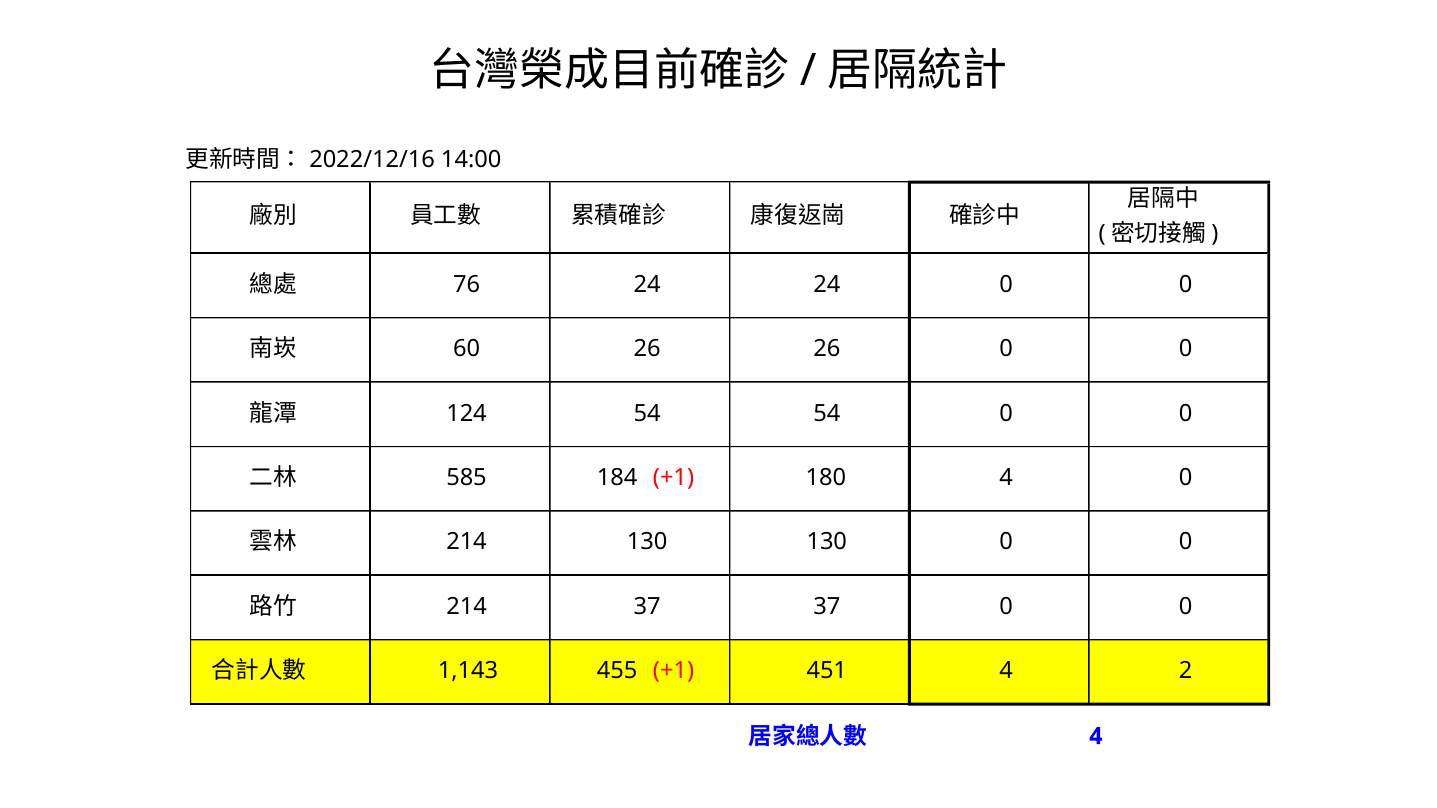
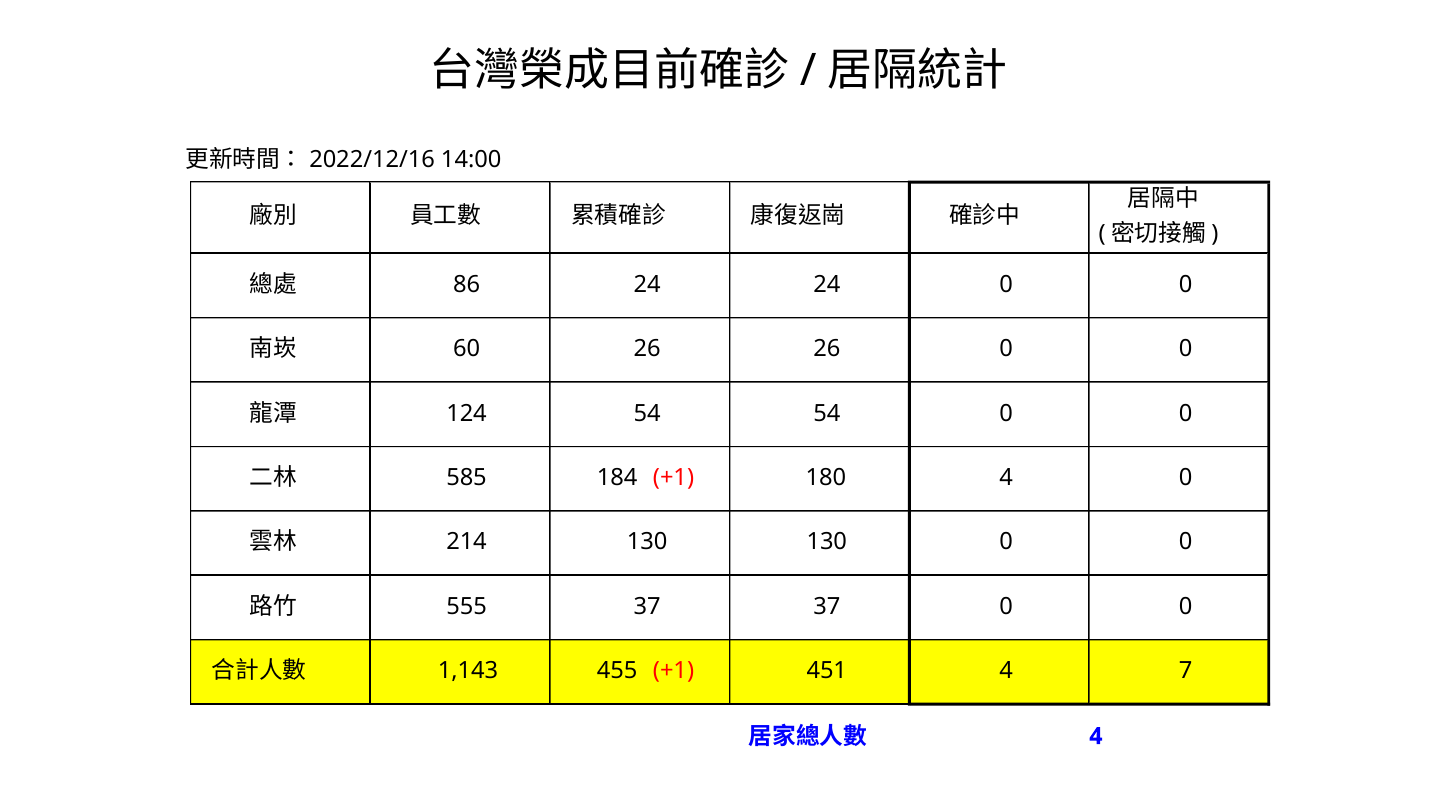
76: 76 -> 86
214 at (467, 607): 214 -> 555
2: 2 -> 7
